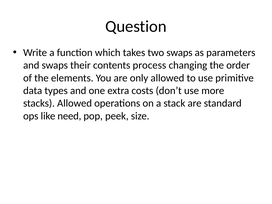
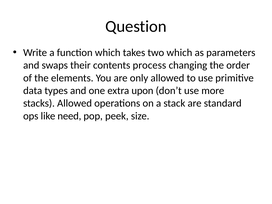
two swaps: swaps -> which
costs: costs -> upon
